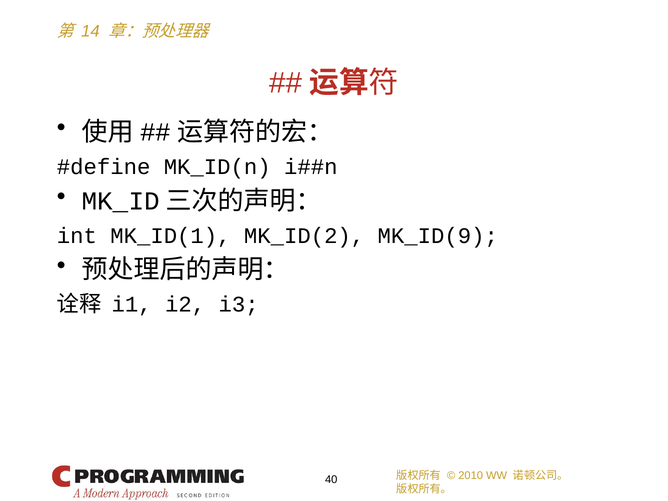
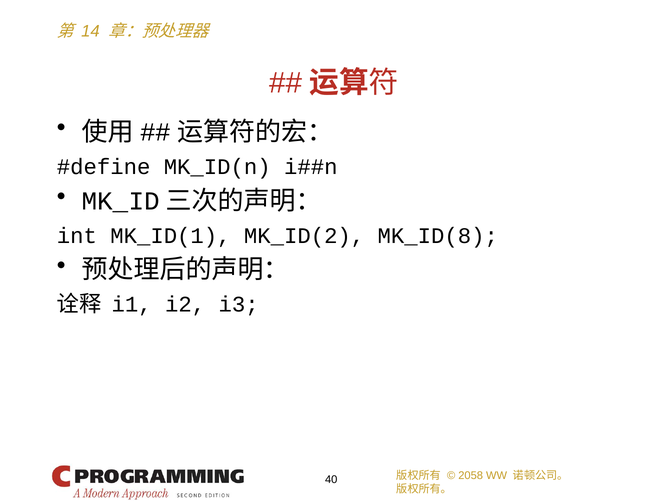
MK_ID(9: MK_ID(9 -> MK_ID(8
2010: 2010 -> 2058
